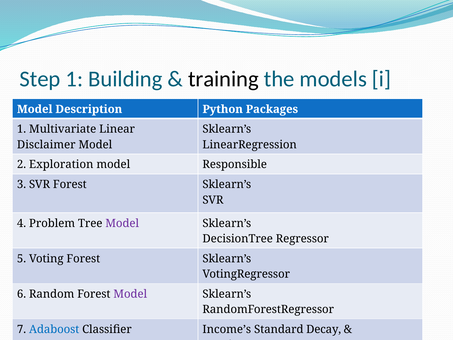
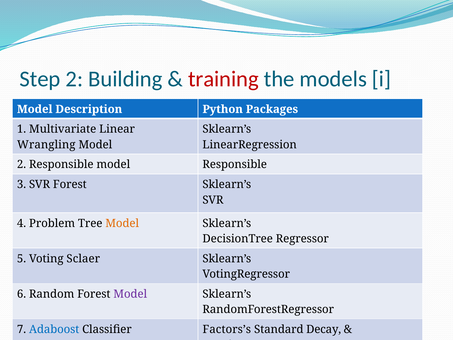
Step 1: 1 -> 2
training colour: black -> red
Disclaimer: Disclaimer -> Wrangling
2 Exploration: Exploration -> Responsible
Model at (122, 223) colour: purple -> orange
Voting Forest: Forest -> Sclaer
Income’s: Income’s -> Factors’s
